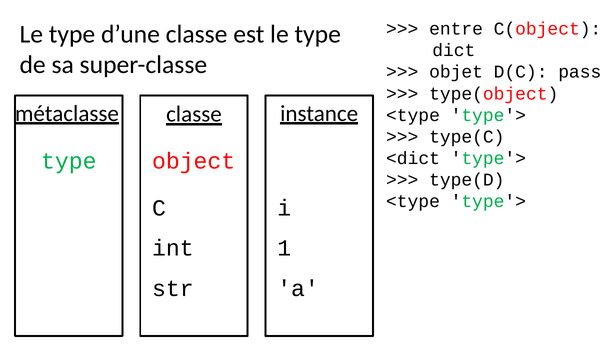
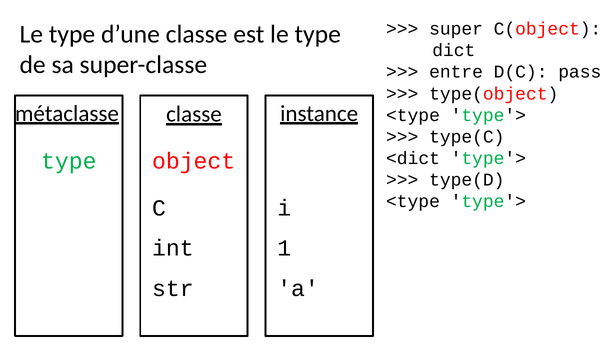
entre: entre -> super
objet: objet -> entre
